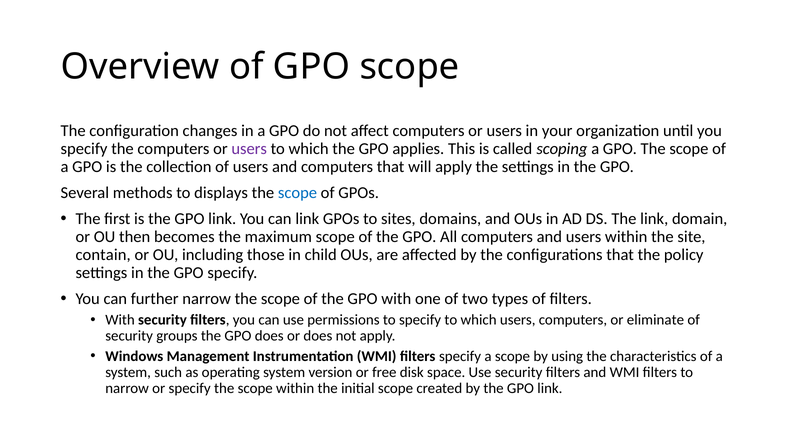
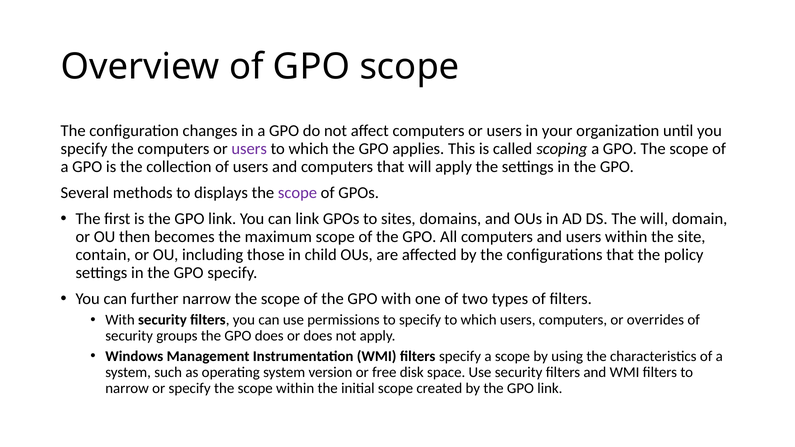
scope at (298, 193) colour: blue -> purple
The link: link -> will
eliminate: eliminate -> overrides
